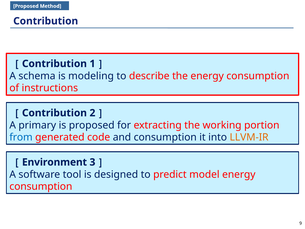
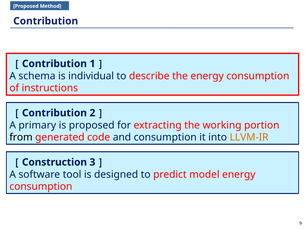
modeling: modeling -> individual
from colour: blue -> black
Environment: Environment -> Construction
